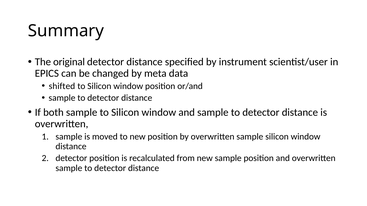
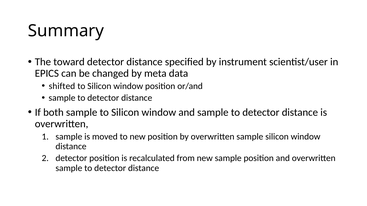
original: original -> toward
